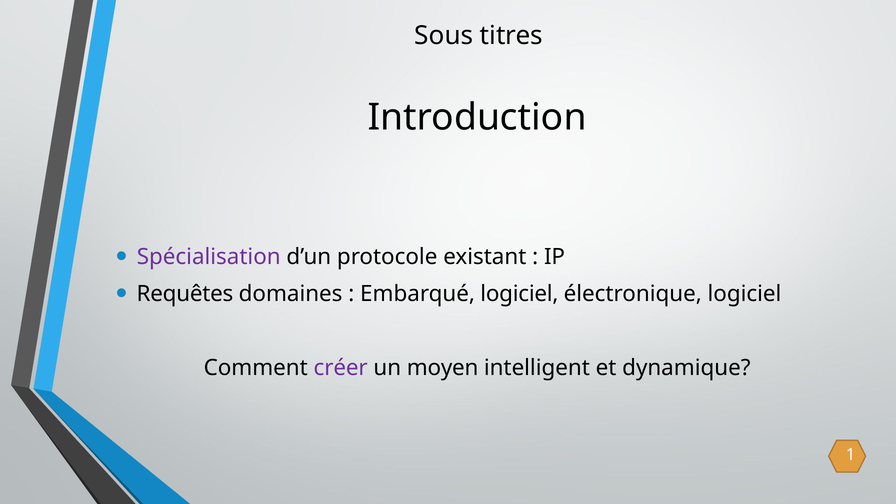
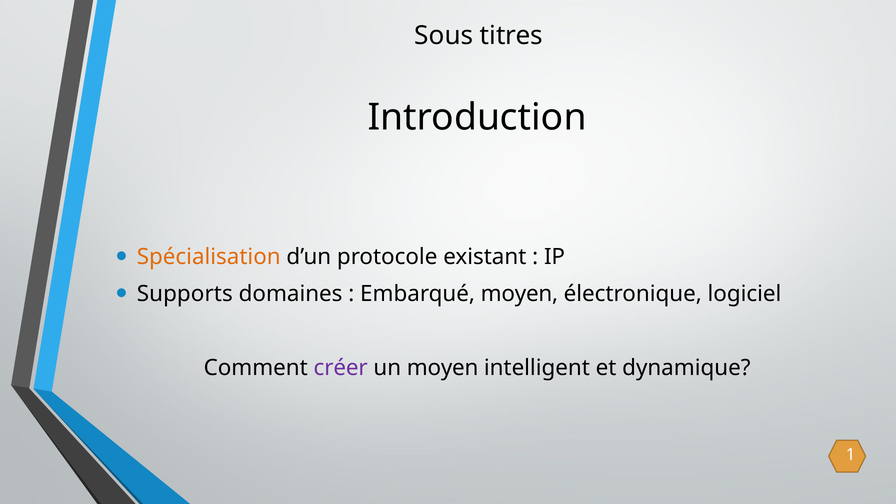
Spécialisation colour: purple -> orange
Requêtes: Requêtes -> Supports
Embarqué logiciel: logiciel -> moyen
